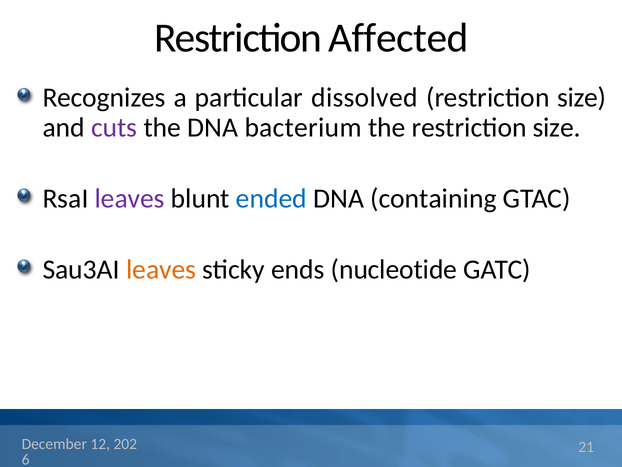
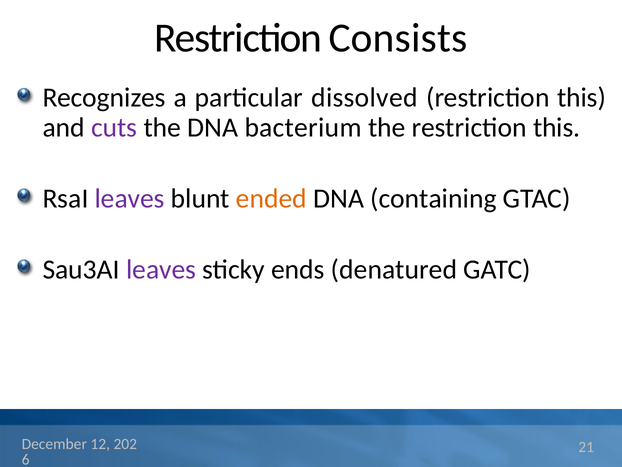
Affected: Affected -> Consists
size at (582, 98): size -> this
the restriction size: size -> this
ended colour: blue -> orange
leaves at (161, 269) colour: orange -> purple
nucleotide: nucleotide -> denatured
